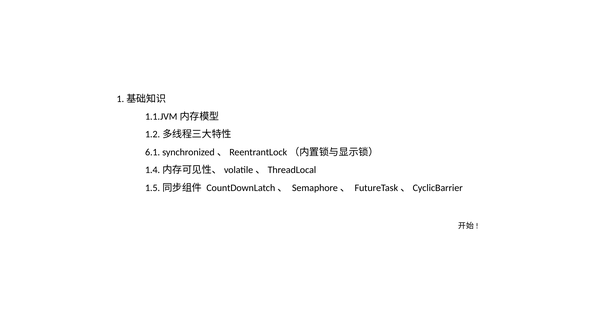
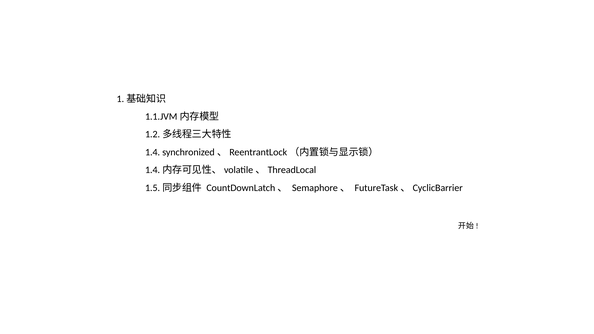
6.1: 6.1 -> 1.4
